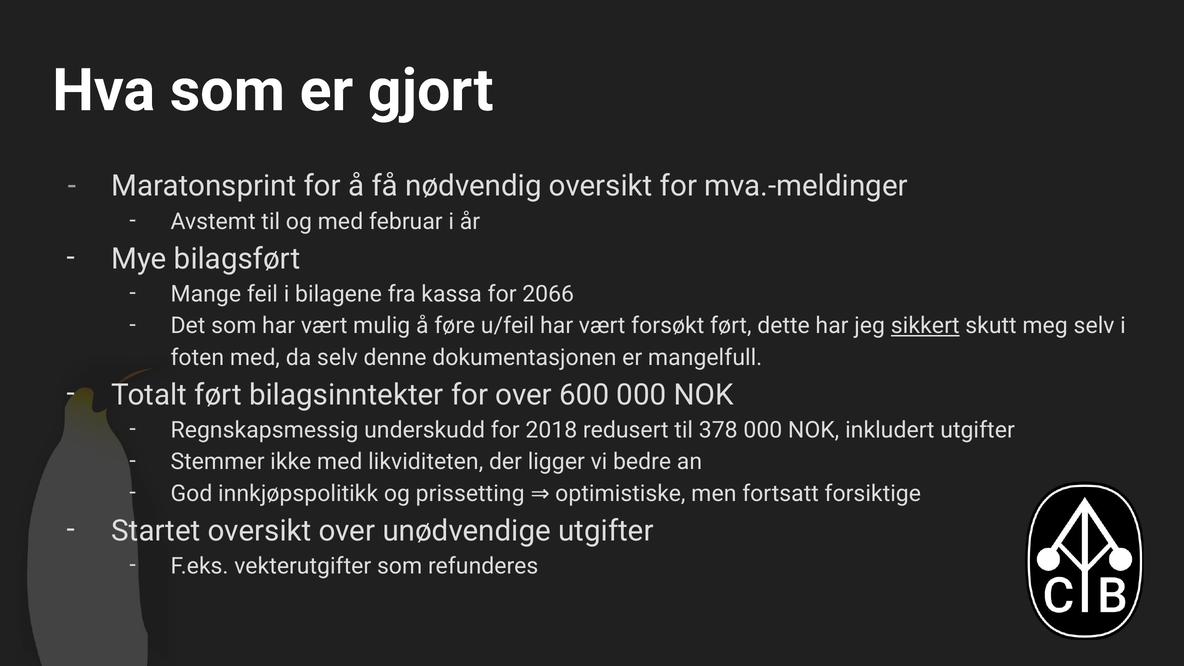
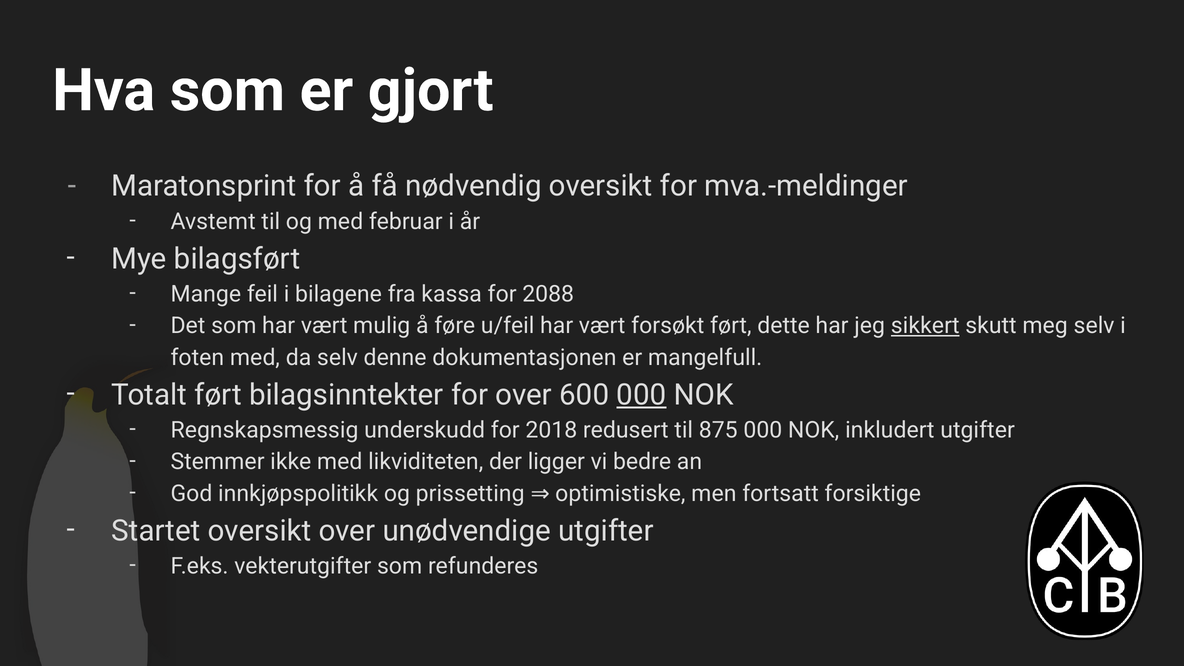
2066: 2066 -> 2088
000 at (641, 395) underline: none -> present
378: 378 -> 875
